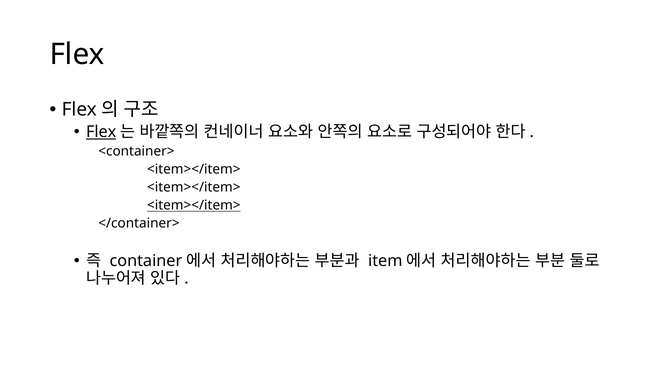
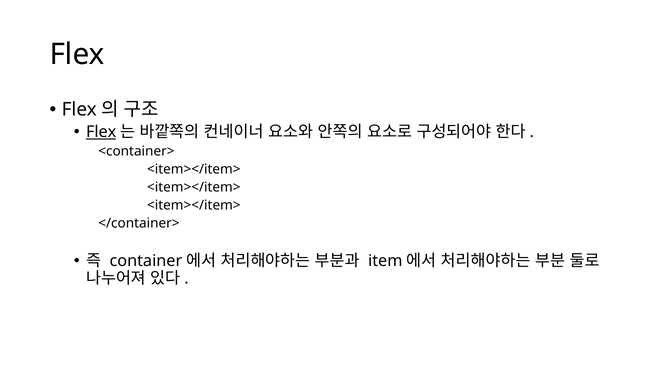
<item></item> at (194, 206) underline: present -> none
